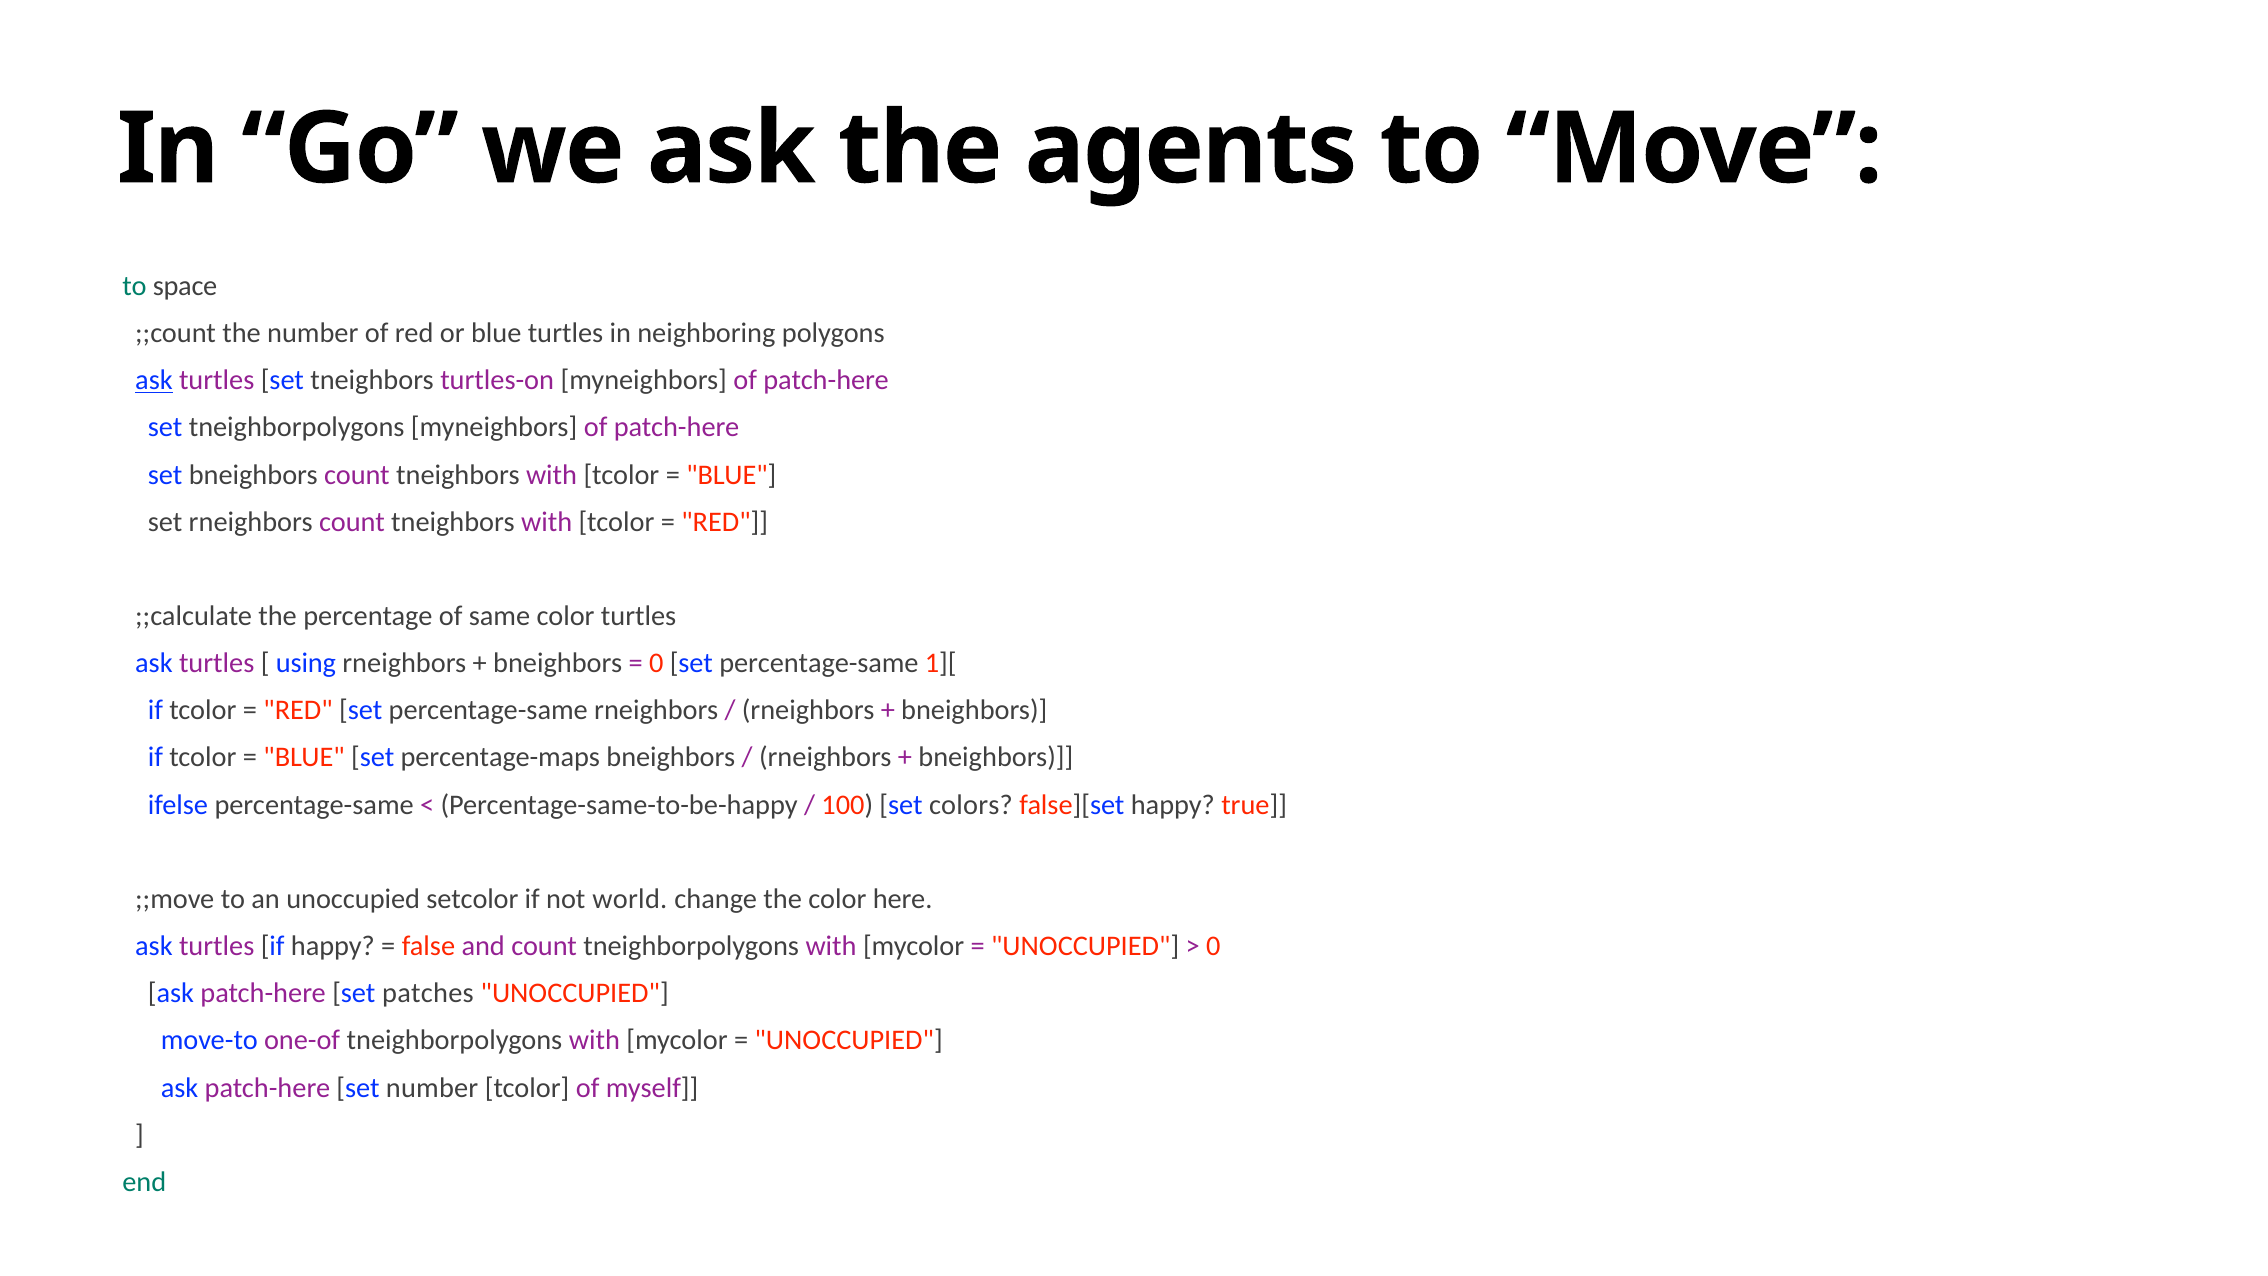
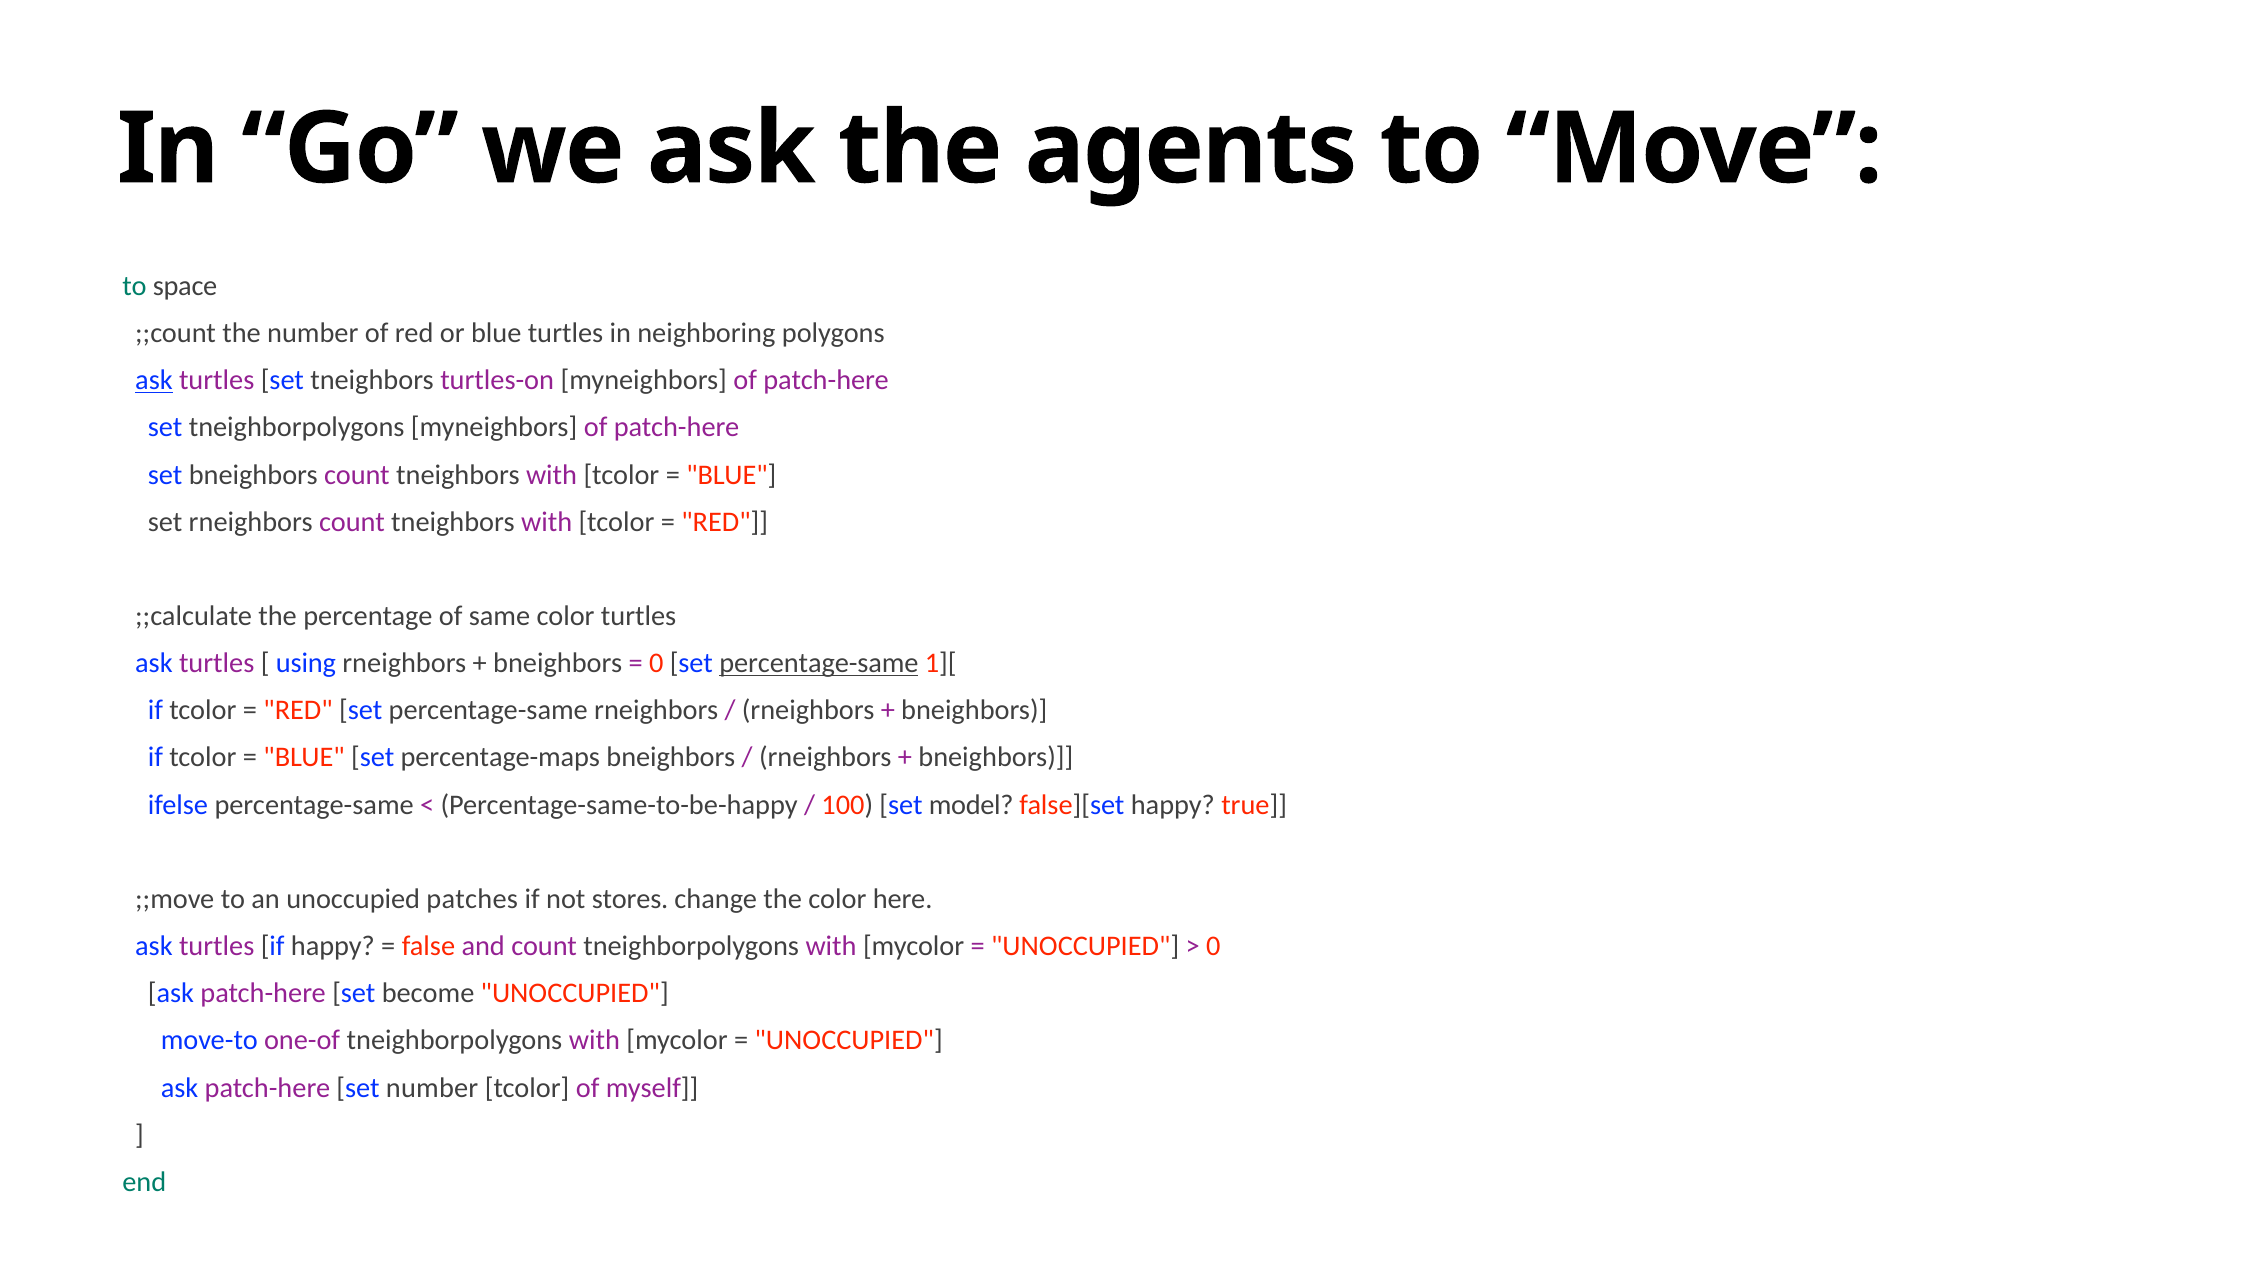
percentage-same at (819, 663) underline: none -> present
colors: colors -> model
setcolor: setcolor -> patches
world: world -> stores
patches: patches -> become
